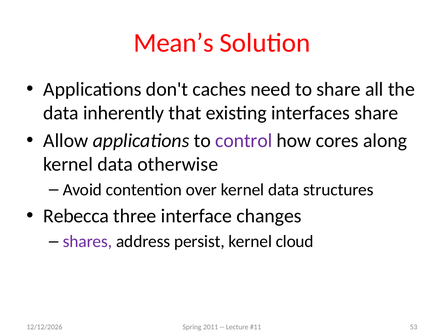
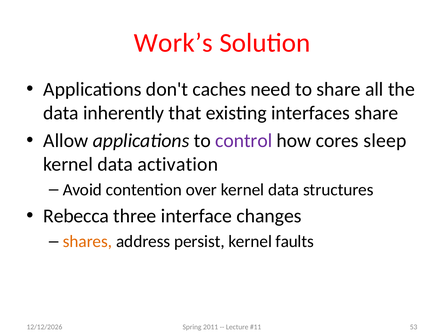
Mean’s: Mean’s -> Work’s
along: along -> sleep
otherwise: otherwise -> activation
shares colour: purple -> orange
cloud: cloud -> faults
